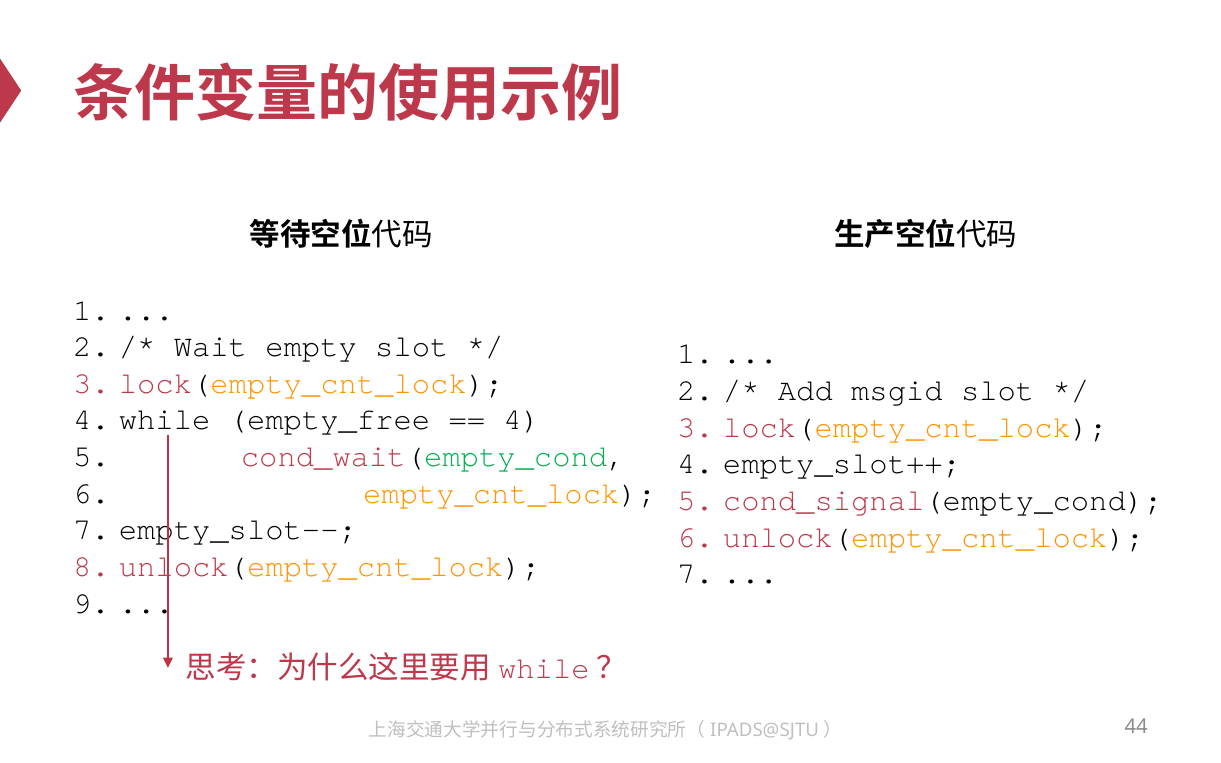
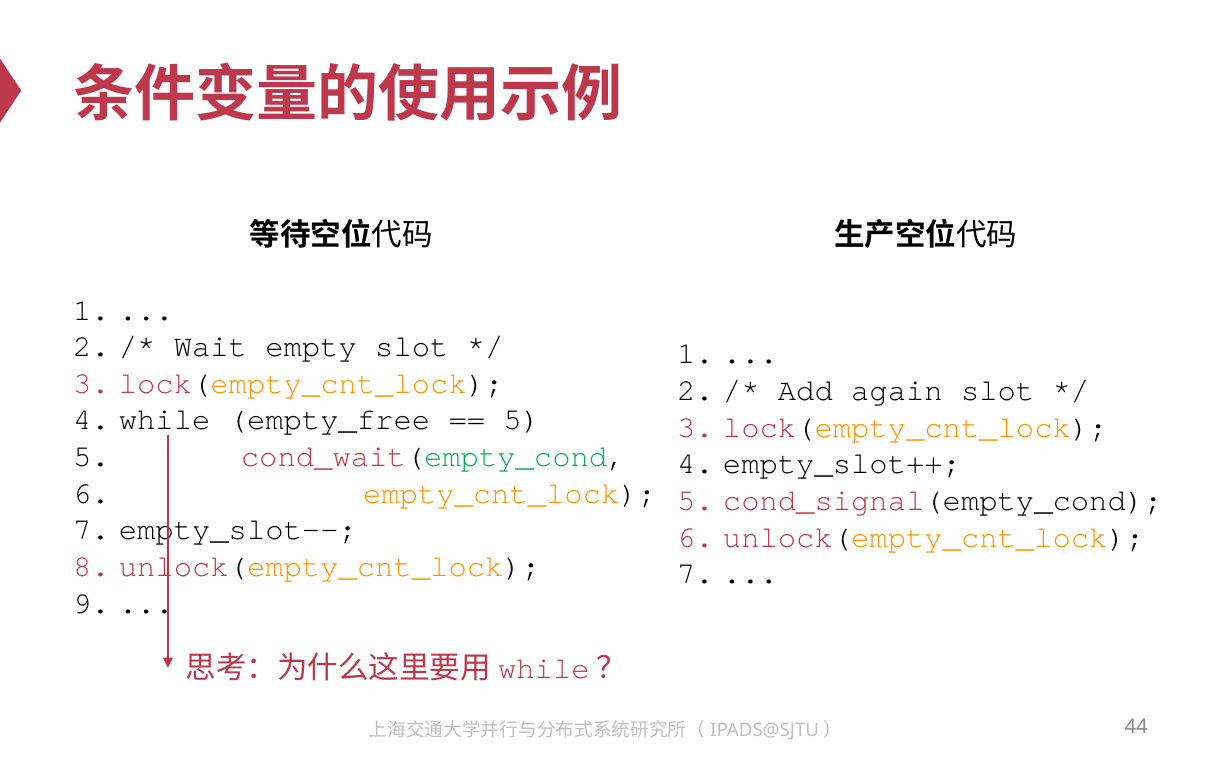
msgid: msgid -> again
4 at (522, 420): 4 -> 5
